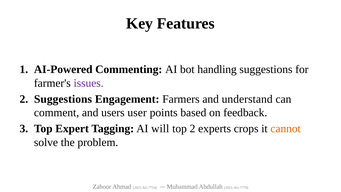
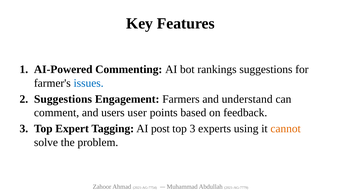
handling: handling -> rankings
issues colour: purple -> blue
will: will -> post
top 2: 2 -> 3
crops: crops -> using
